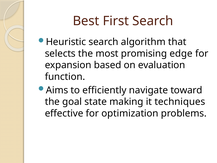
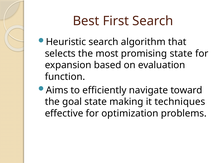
promising edge: edge -> state
